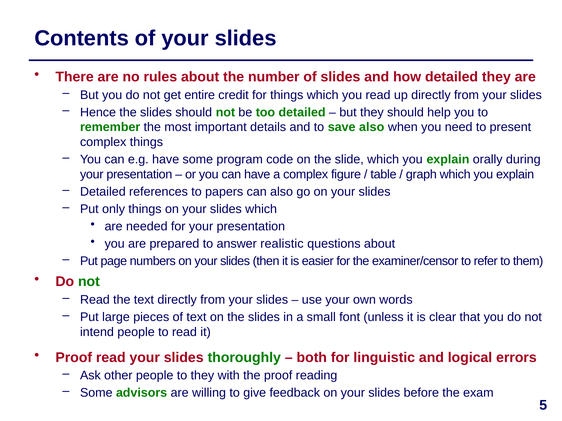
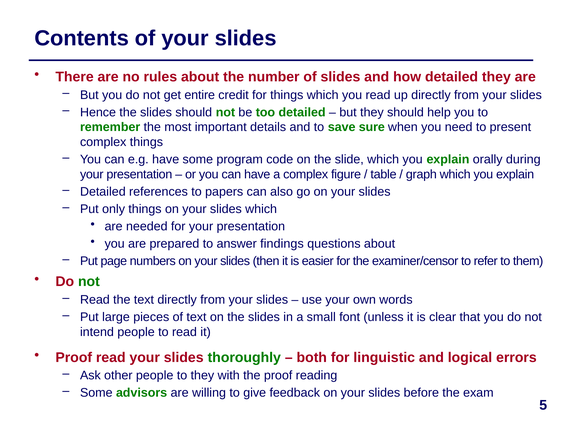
save also: also -> sure
realistic: realistic -> findings
